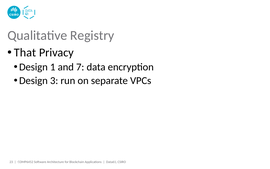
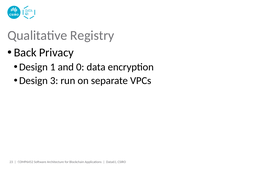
That: That -> Back
7: 7 -> 0
